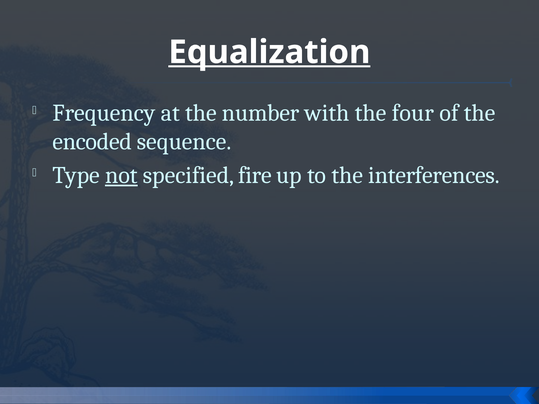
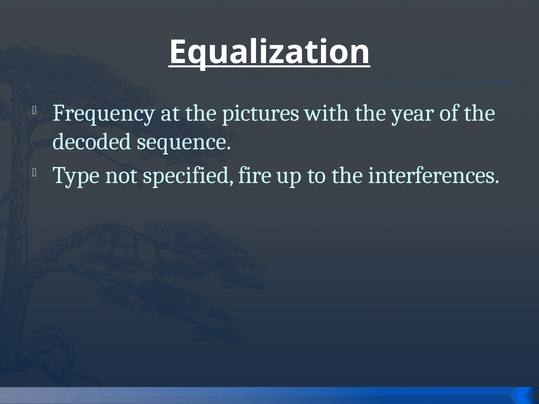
number: number -> pictures
four: four -> year
encoded: encoded -> decoded
not underline: present -> none
